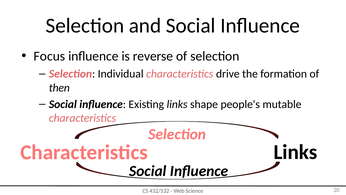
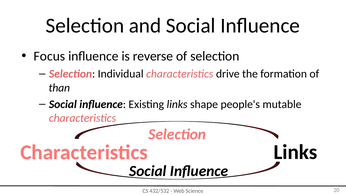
then: then -> than
